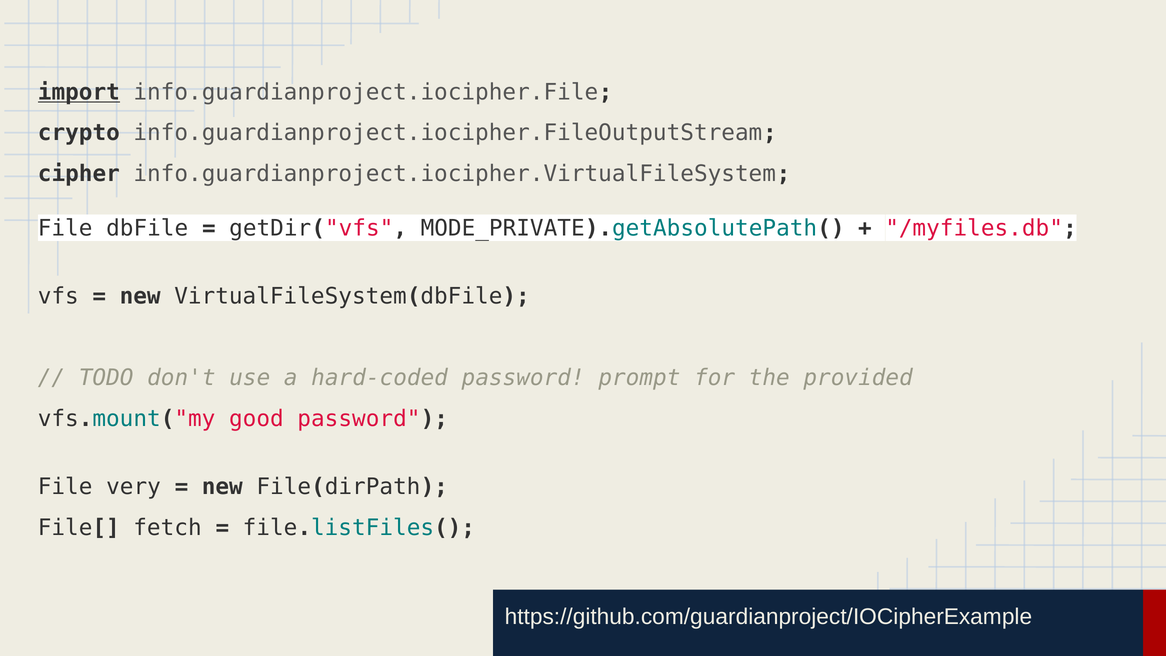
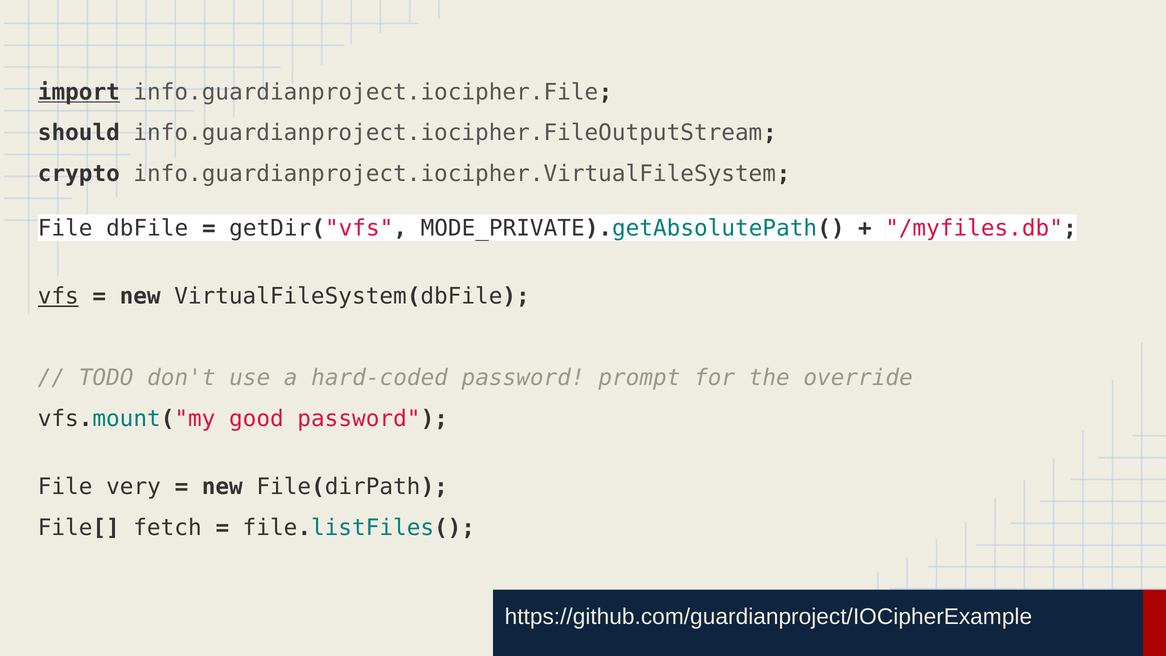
crypto: crypto -> should
cipher: cipher -> crypto
vfs underline: none -> present
provided: provided -> override
